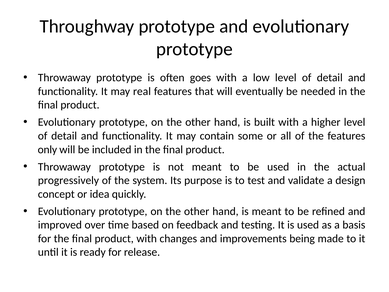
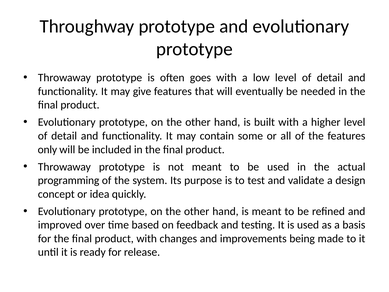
real: real -> give
progressively: progressively -> programming
